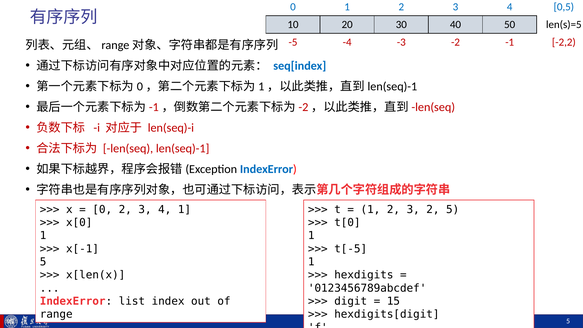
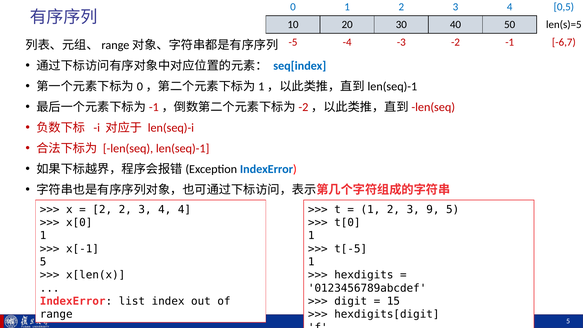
-2,2: -2,2 -> -6,7
0 at (102, 209): 0 -> 2
4 1: 1 -> 4
3 2: 2 -> 9
